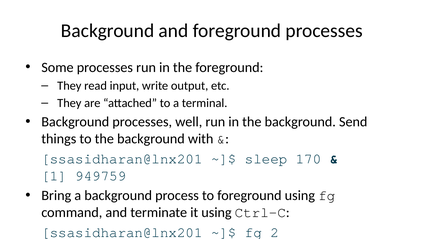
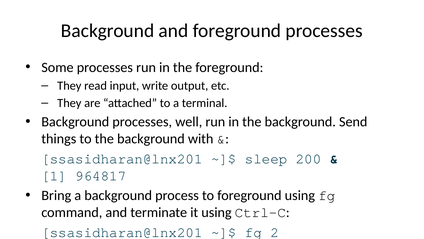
170: 170 -> 200
949759: 949759 -> 964817
